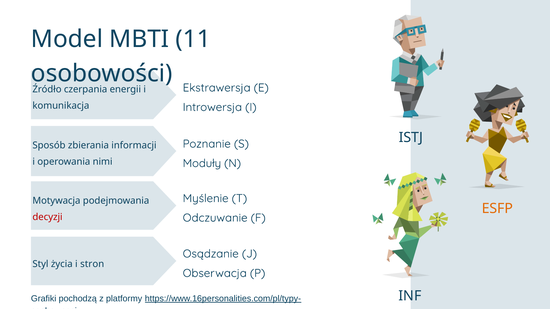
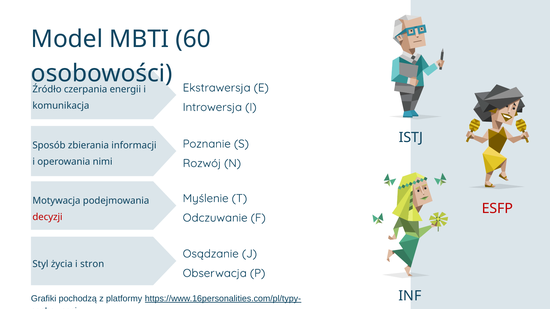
11: 11 -> 60
Moduły: Moduły -> Rozwój
ESFP colour: orange -> red
